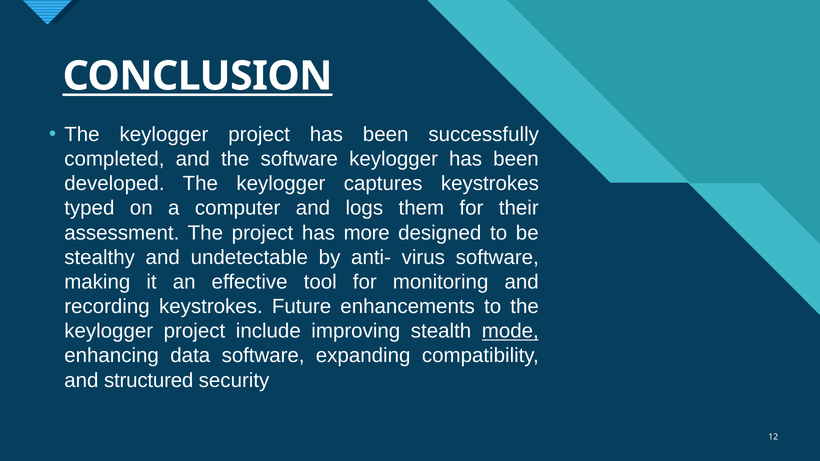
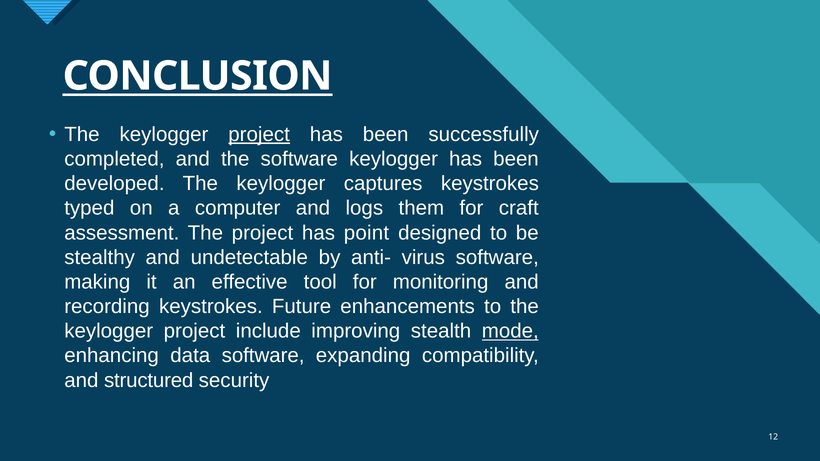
project at (259, 134) underline: none -> present
their: their -> craft
more: more -> point
